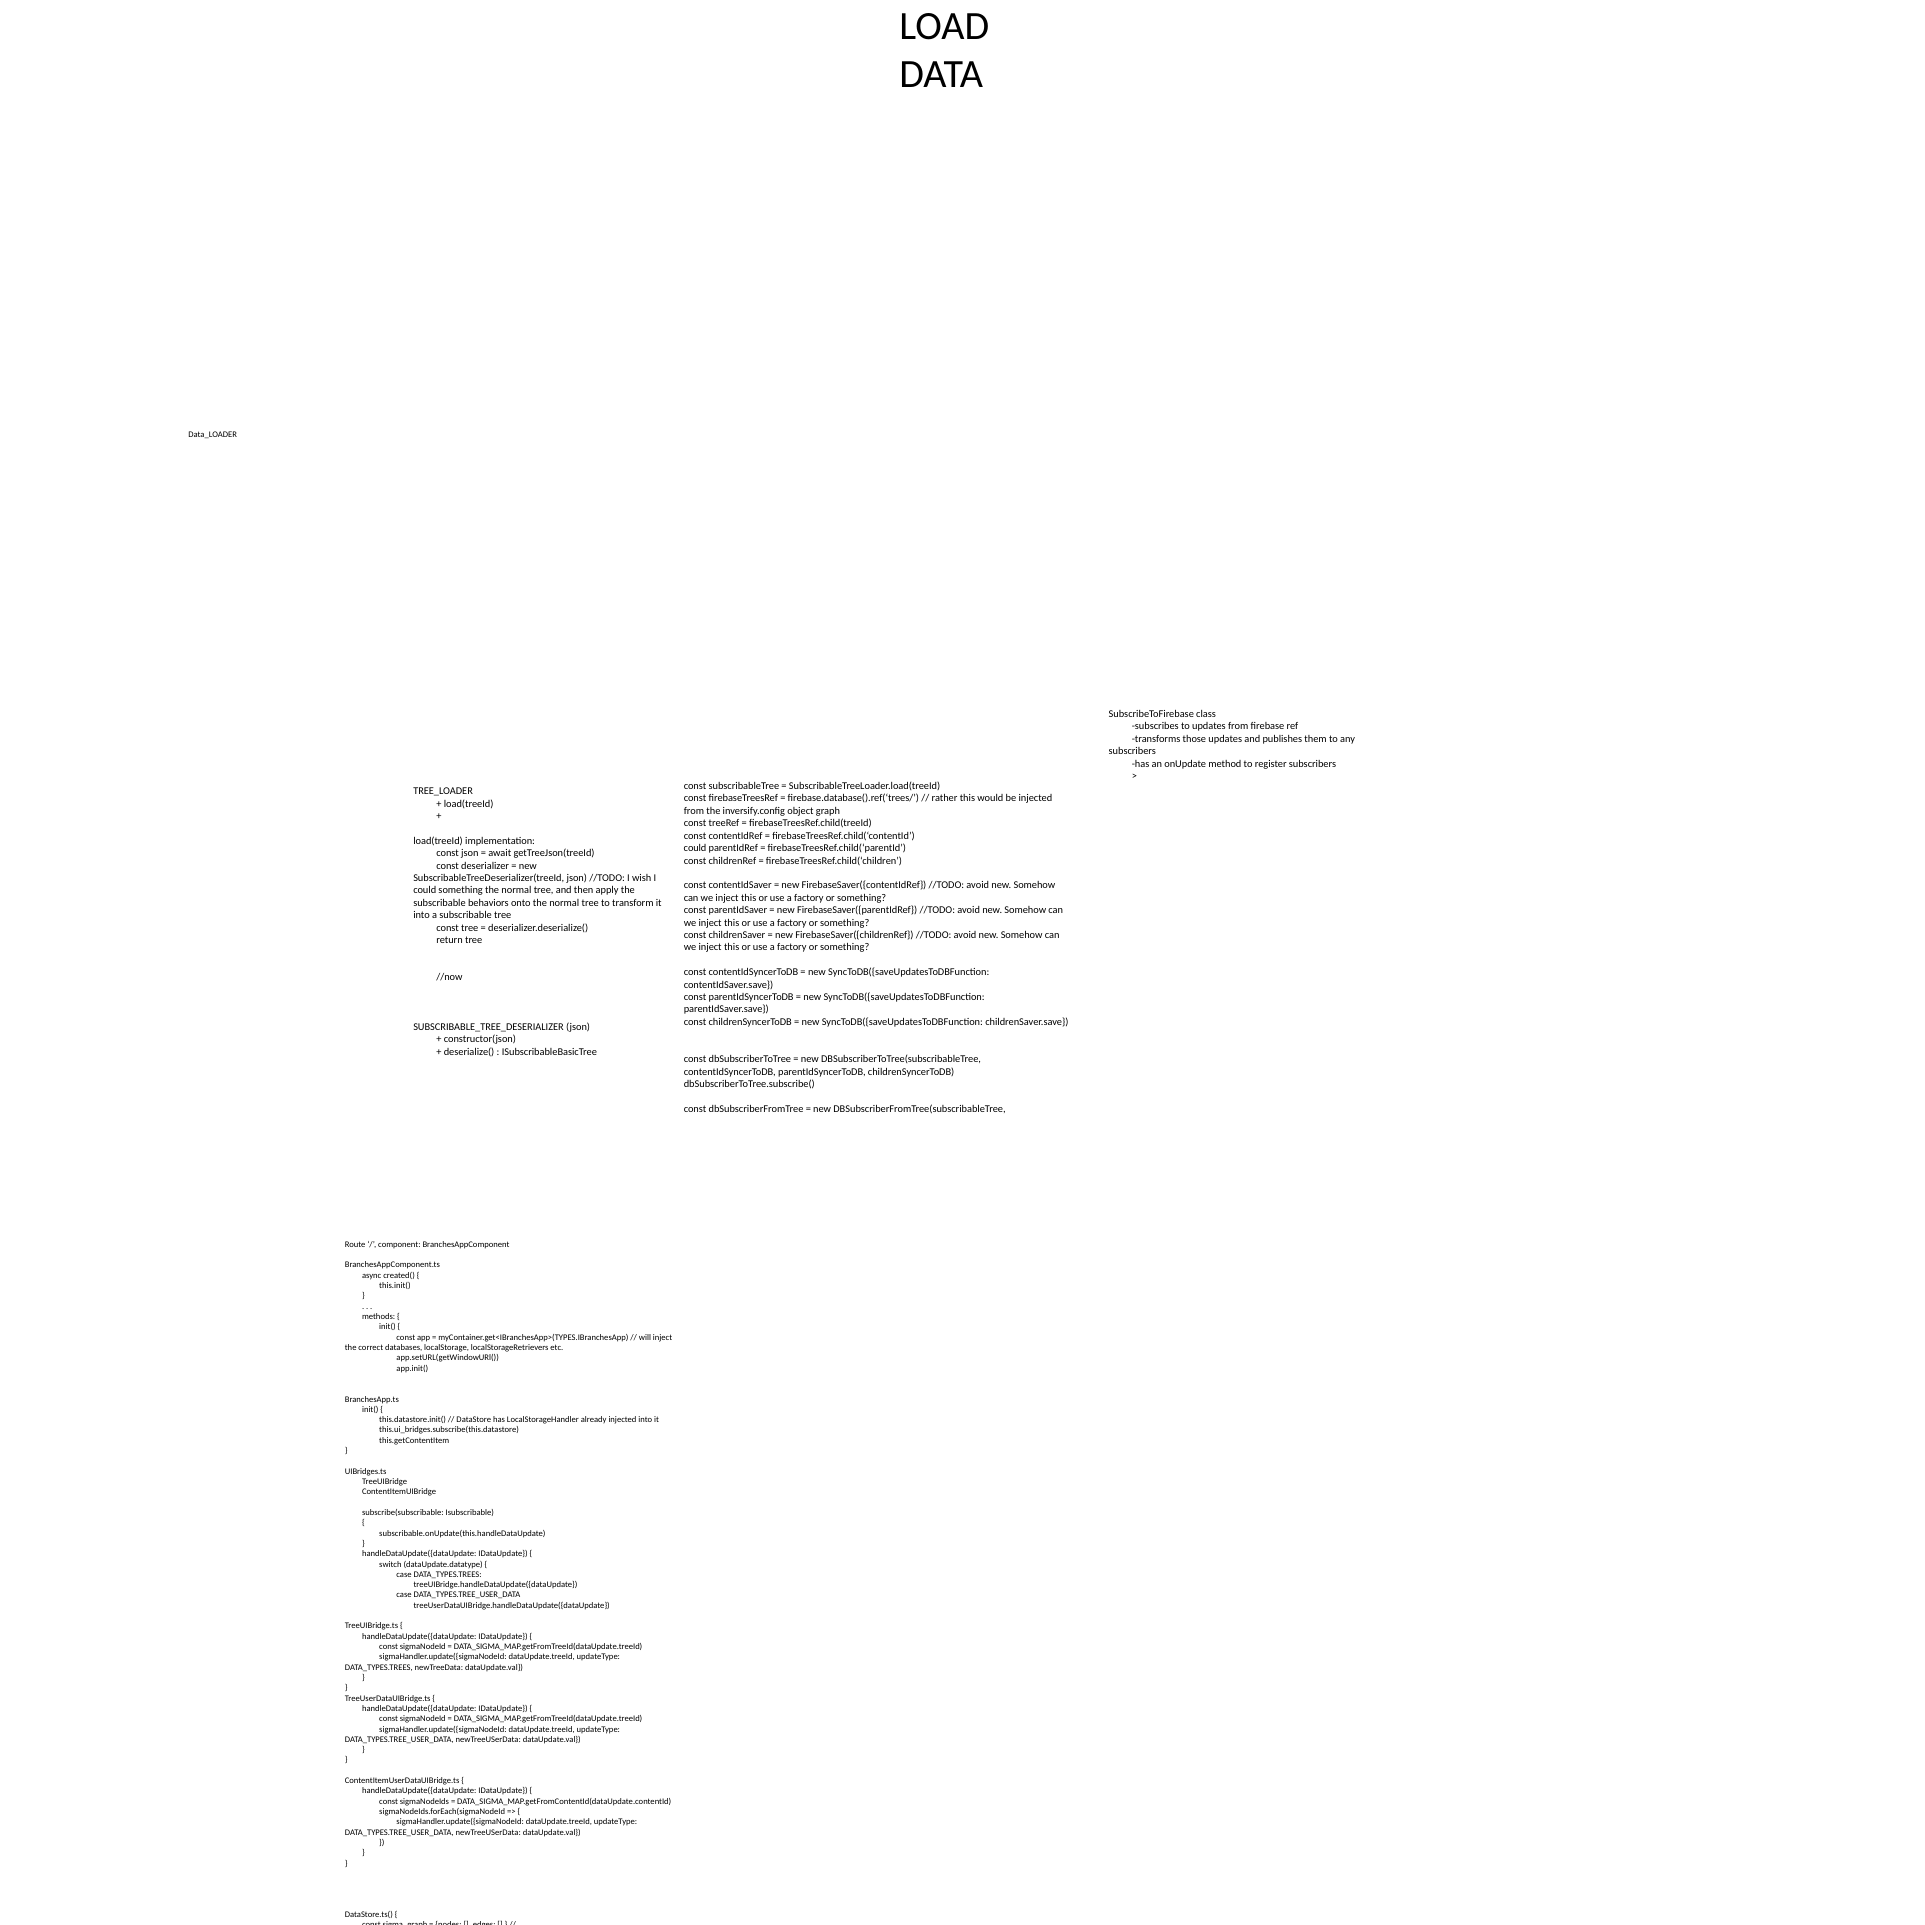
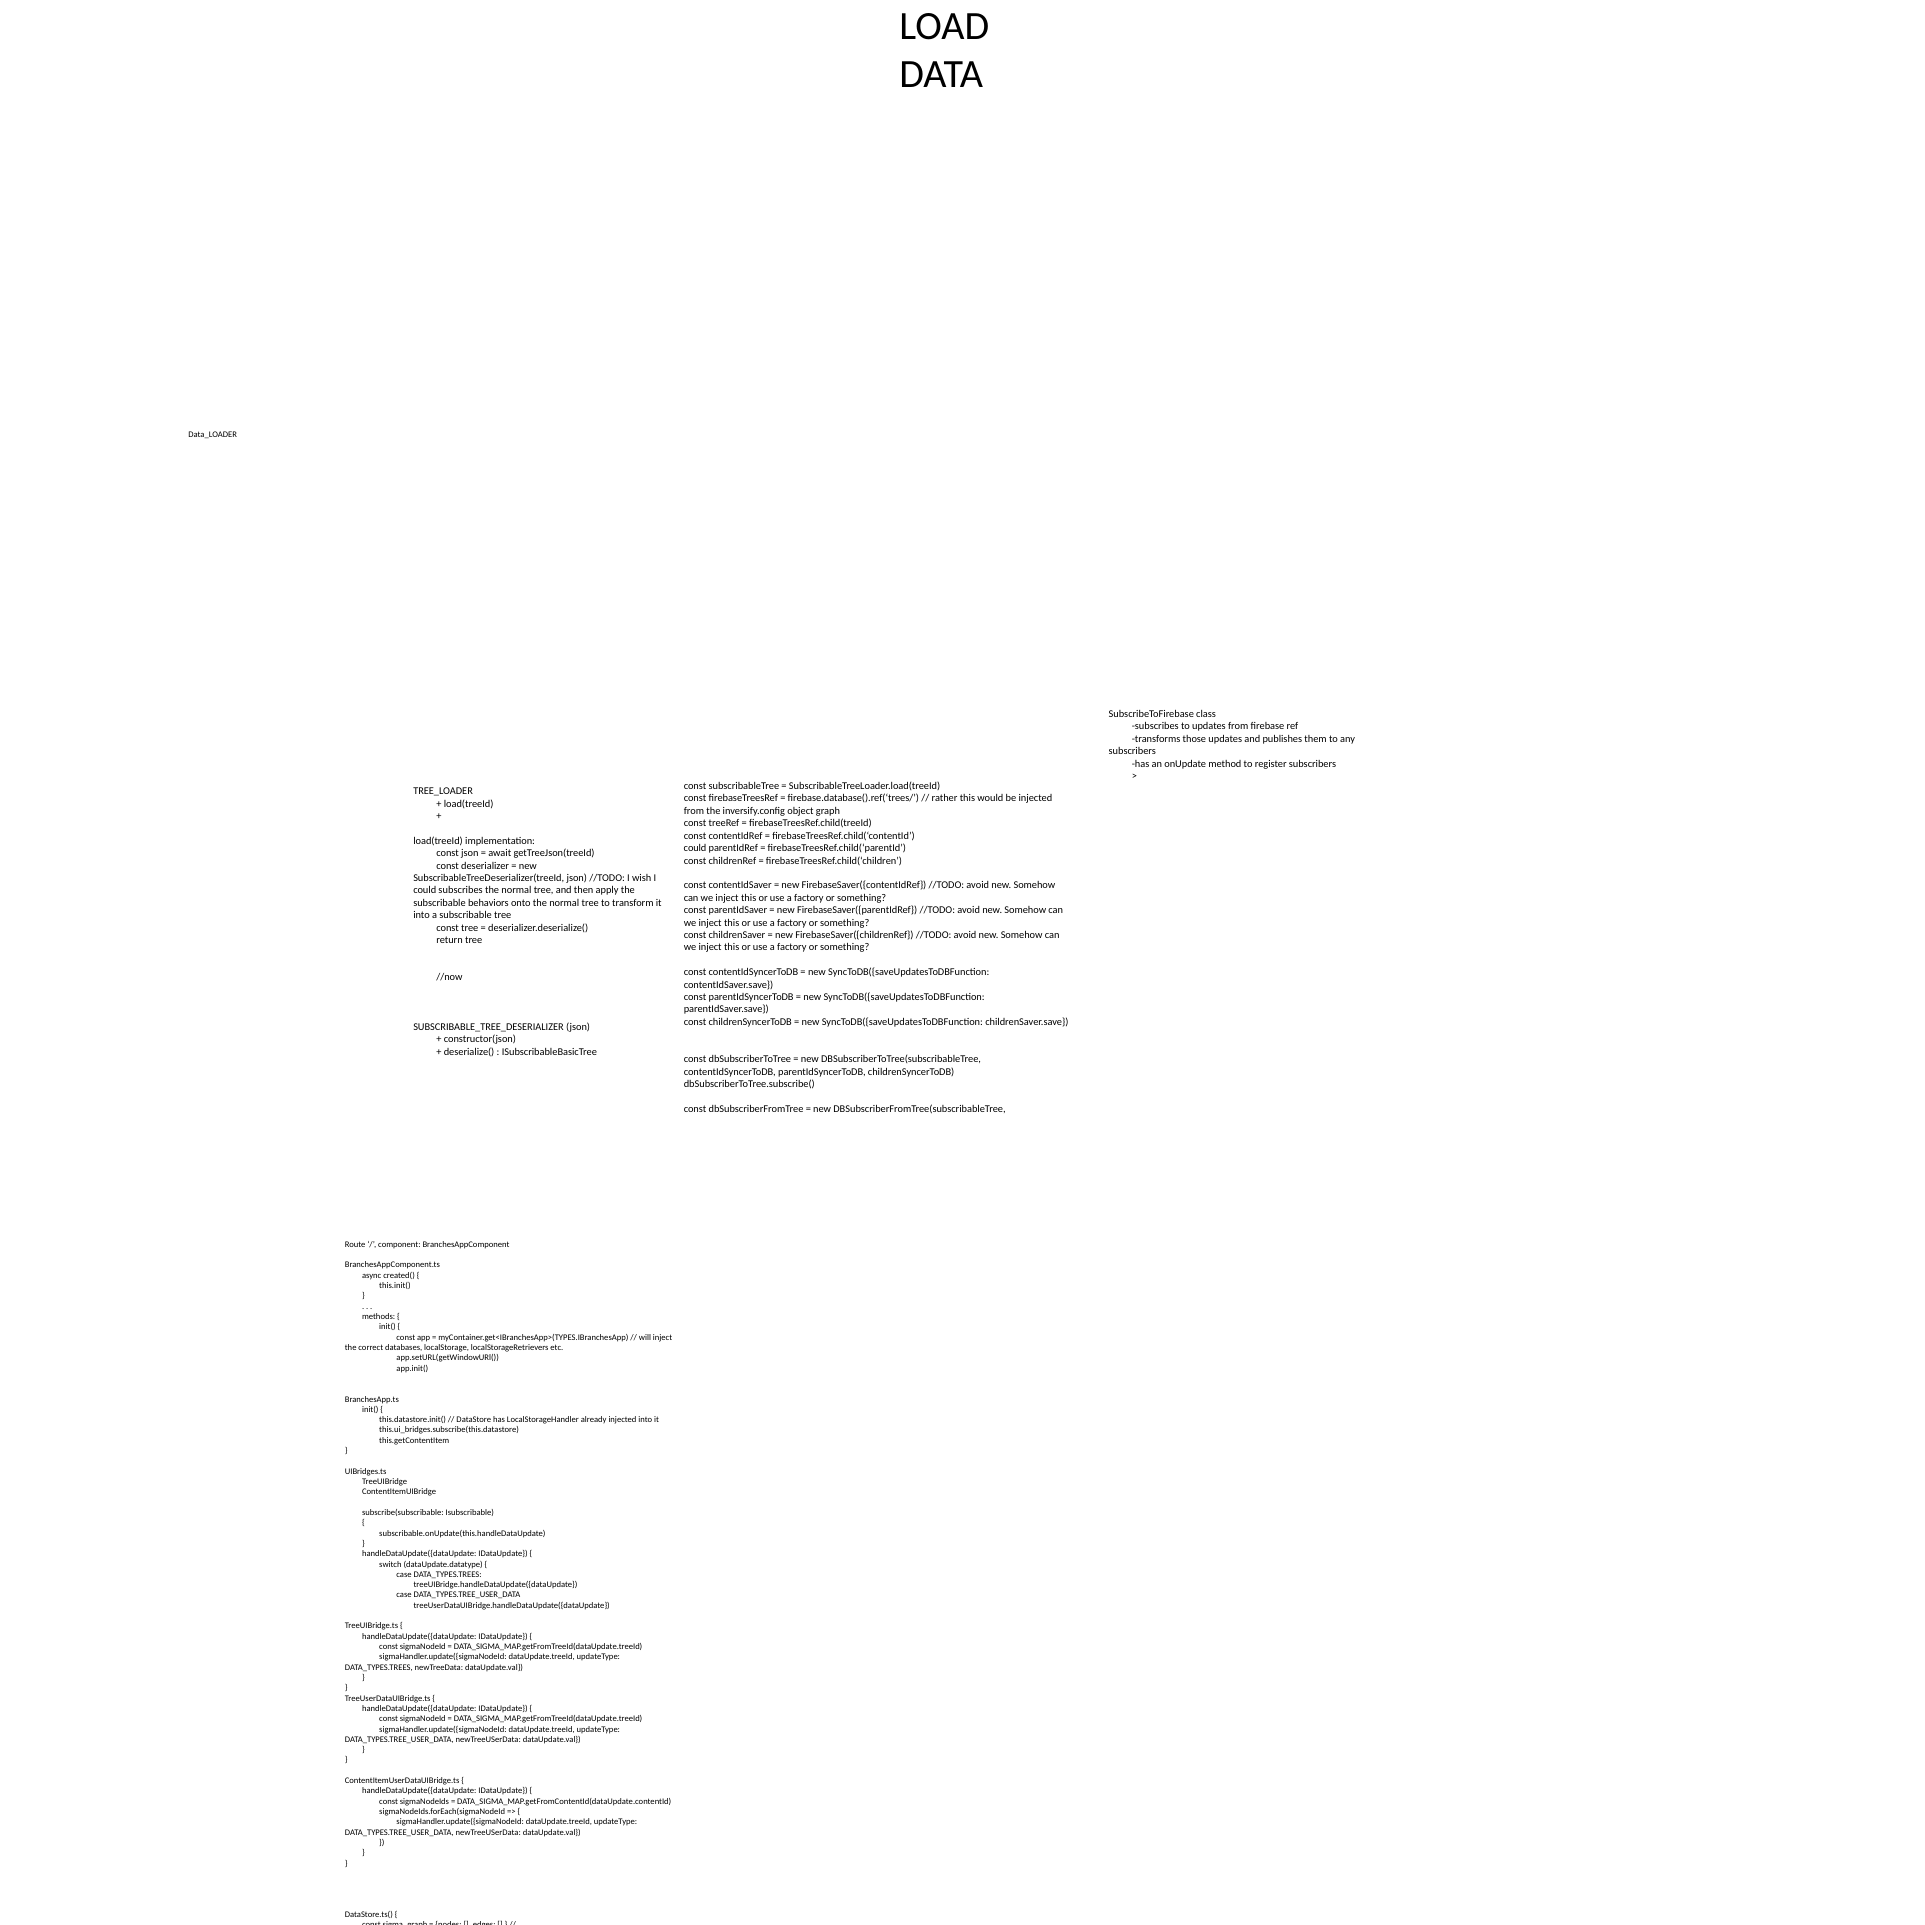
could something: something -> subscribes
